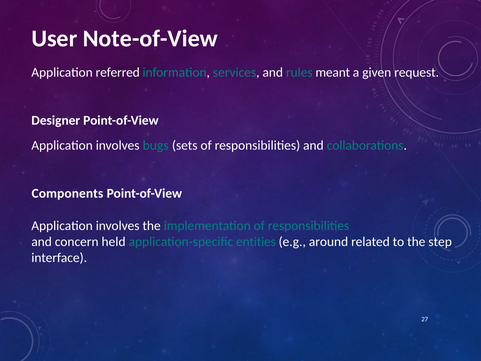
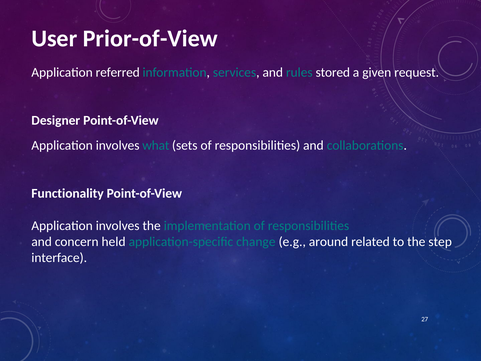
Note-of-View: Note-of-View -> Prior-of-View
meant: meant -> stored
bugs: bugs -> what
Components: Components -> Functionality
entities: entities -> change
